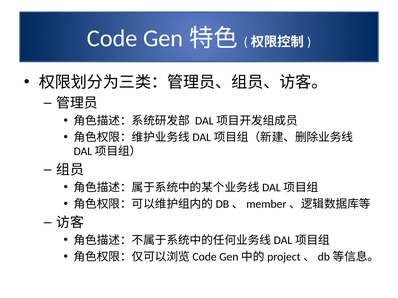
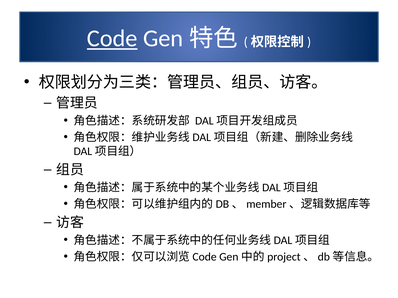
Code underline: none -> present
